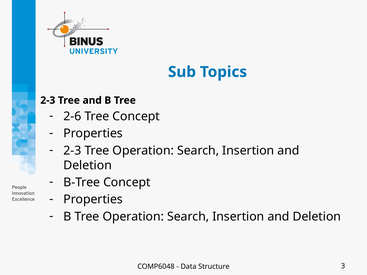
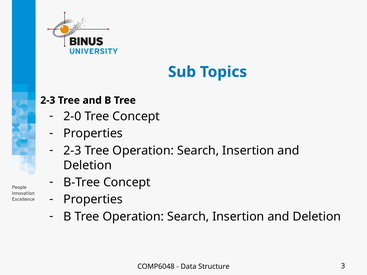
2-6: 2-6 -> 2-0
